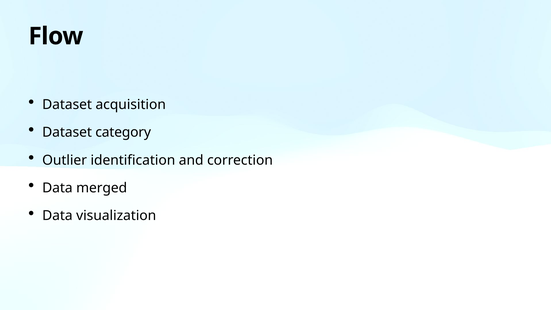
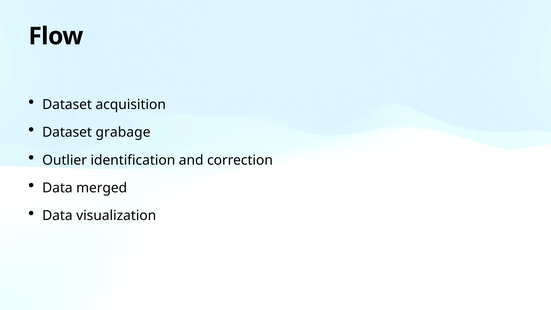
category: category -> grabage
